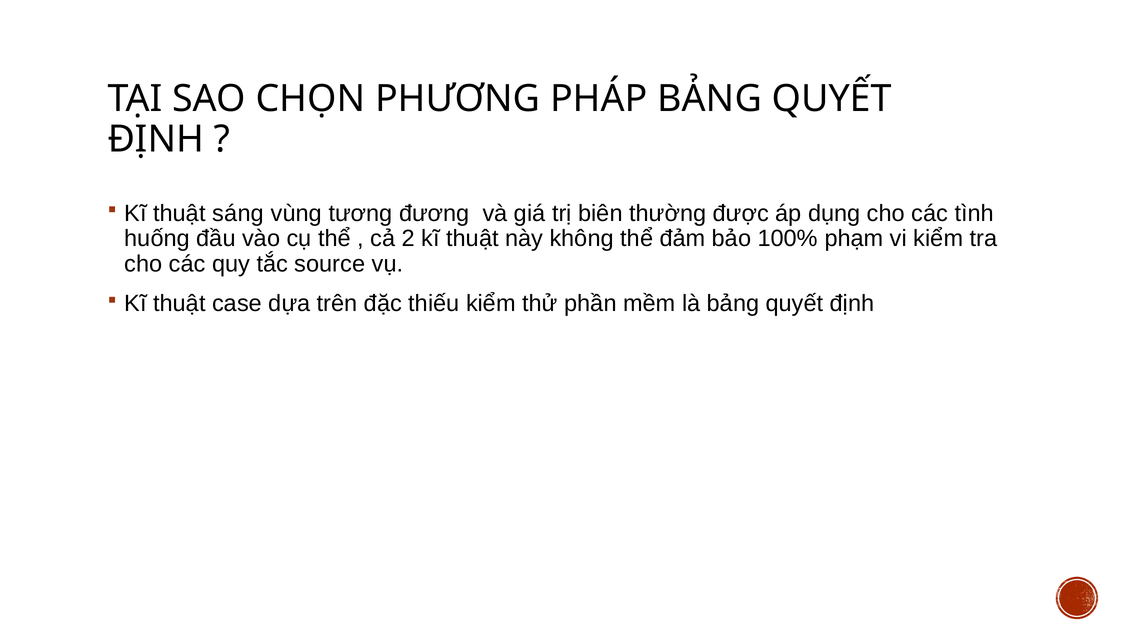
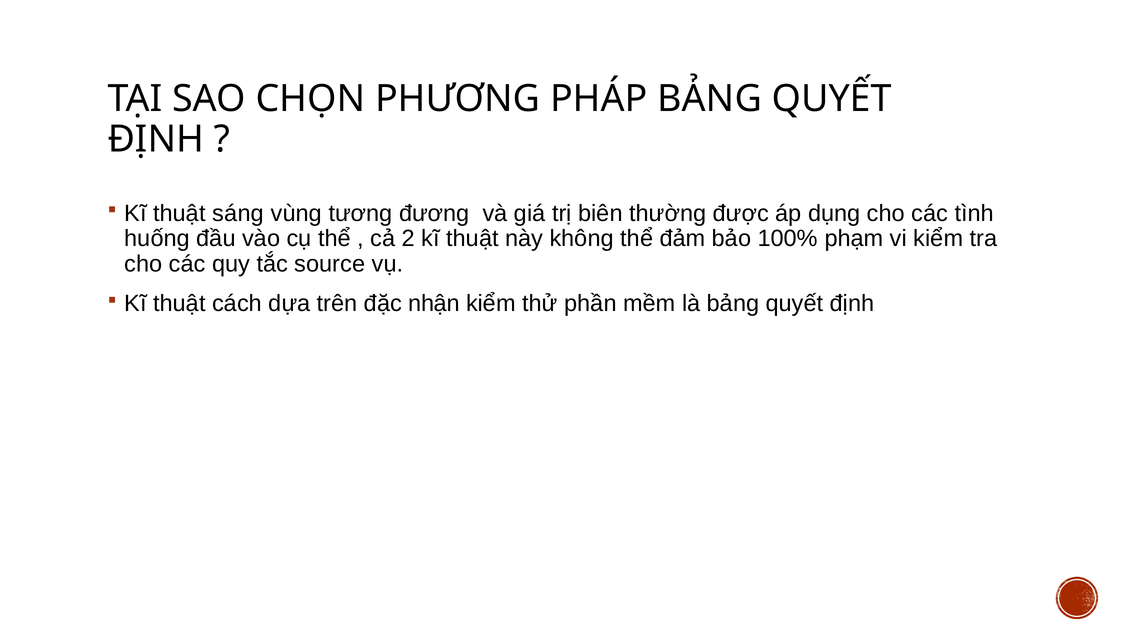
case: case -> cách
thiếu: thiếu -> nhận
